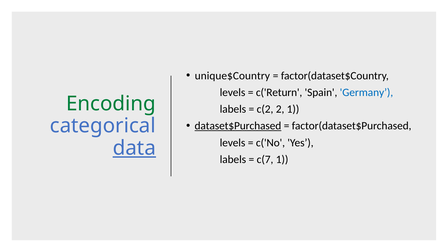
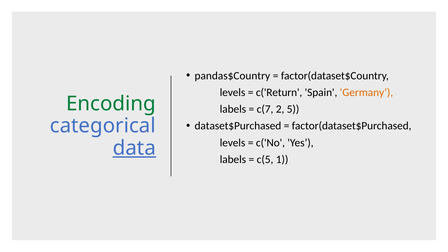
unique$Country: unique$Country -> pandas$Country
Germany colour: blue -> orange
c(2: c(2 -> c(7
2 1: 1 -> 5
dataset$Purchased underline: present -> none
c(7: c(7 -> c(5
